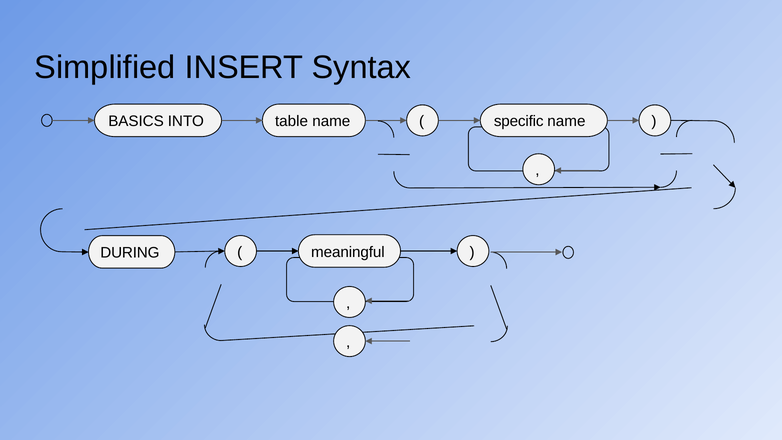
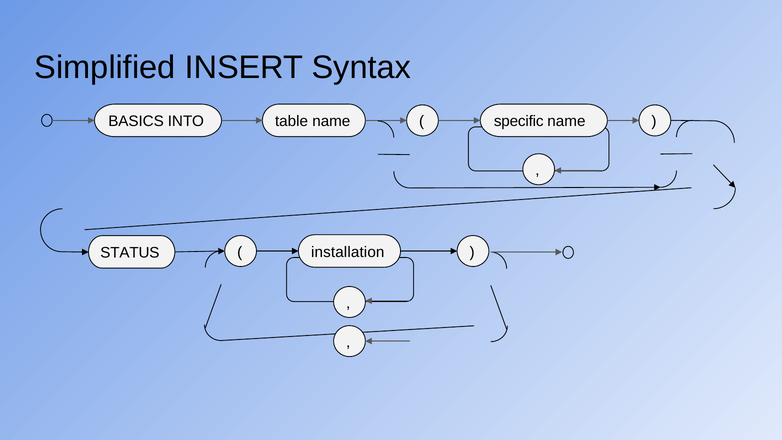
DURING: DURING -> STATUS
meaningful: meaningful -> installation
